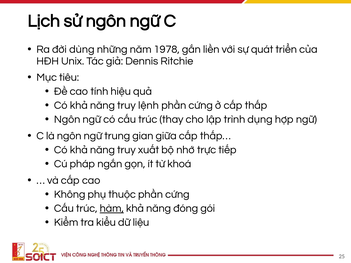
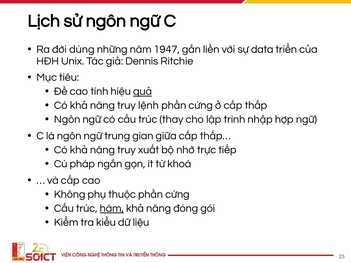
1978: 1978 -> 1947
quát: quát -> data
quả underline: none -> present
dụng: dụng -> nhập
